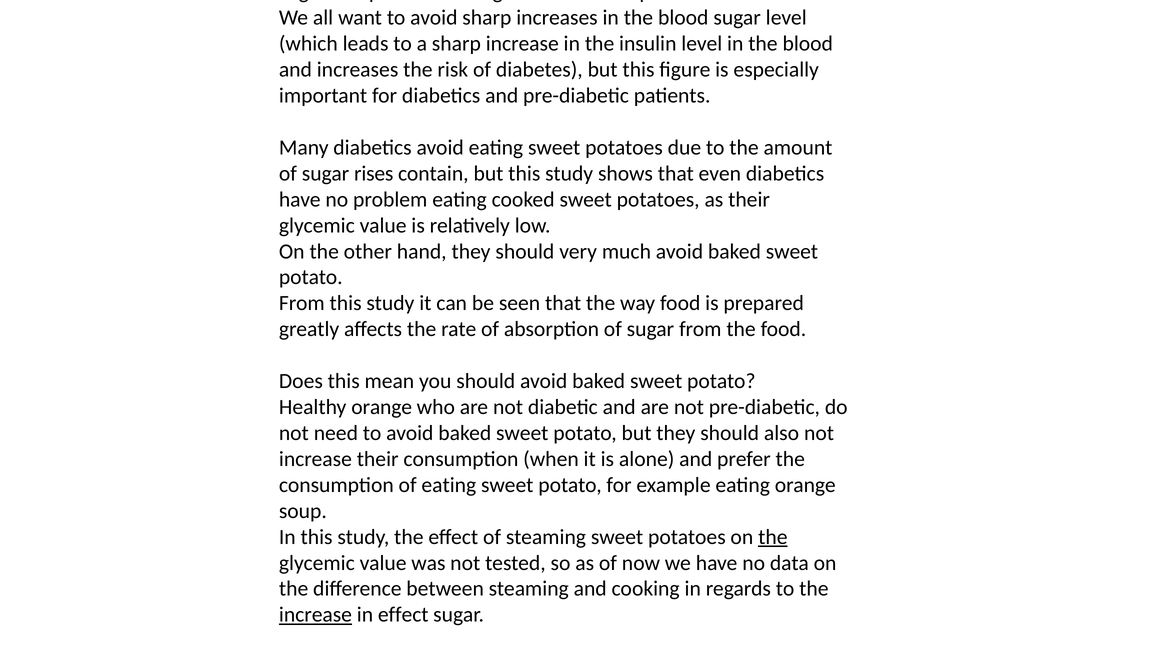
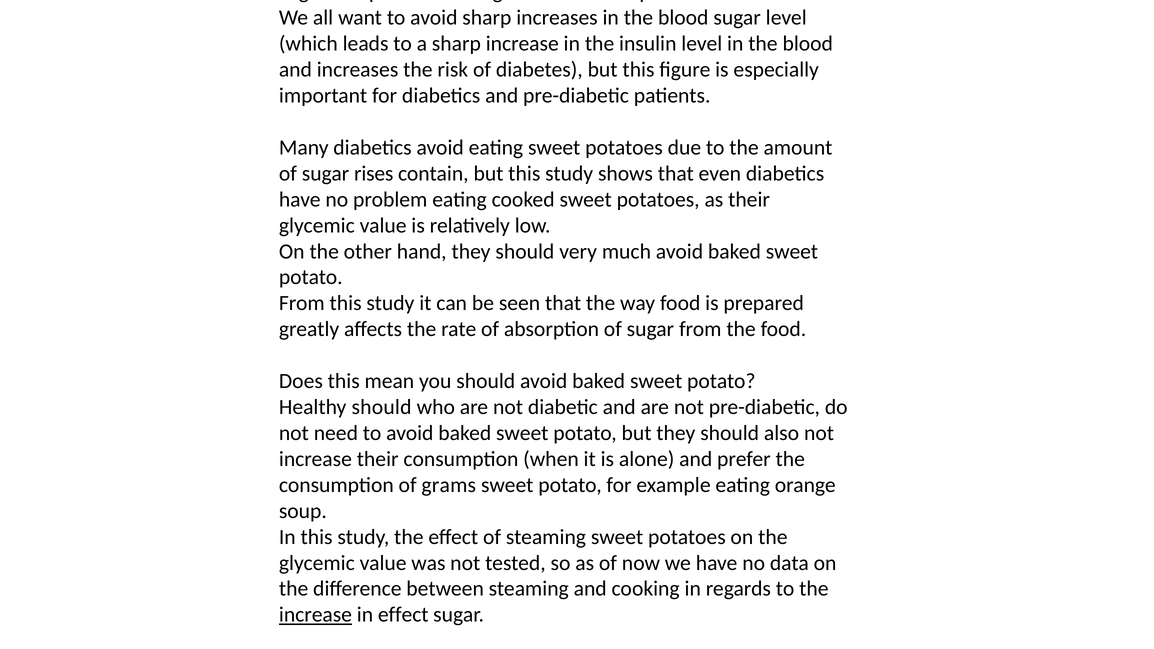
Healthy orange: orange -> should
consumption of eating: eating -> grams
the at (773, 537) underline: present -> none
